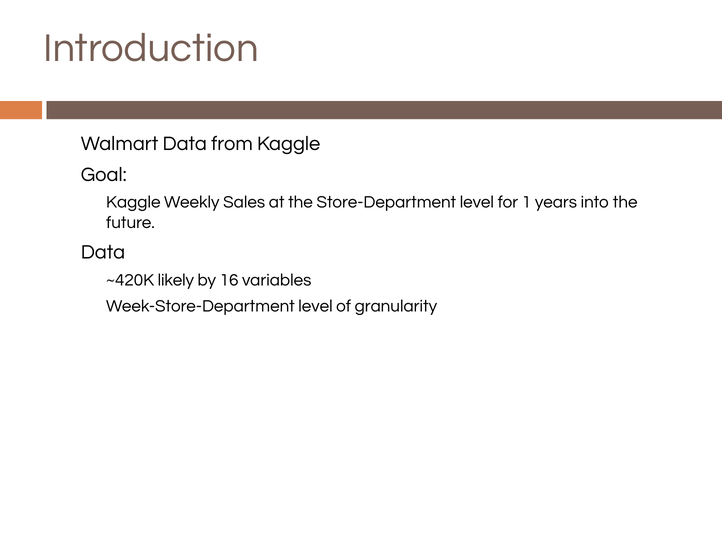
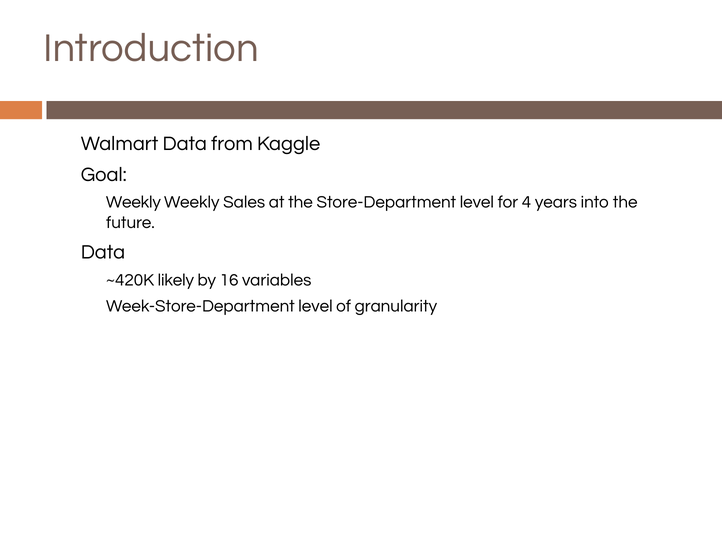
Kaggle at (133, 202): Kaggle -> Weekly
1: 1 -> 4
